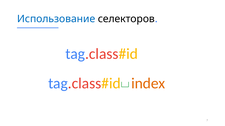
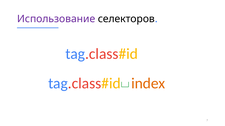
Использование colour: blue -> purple
